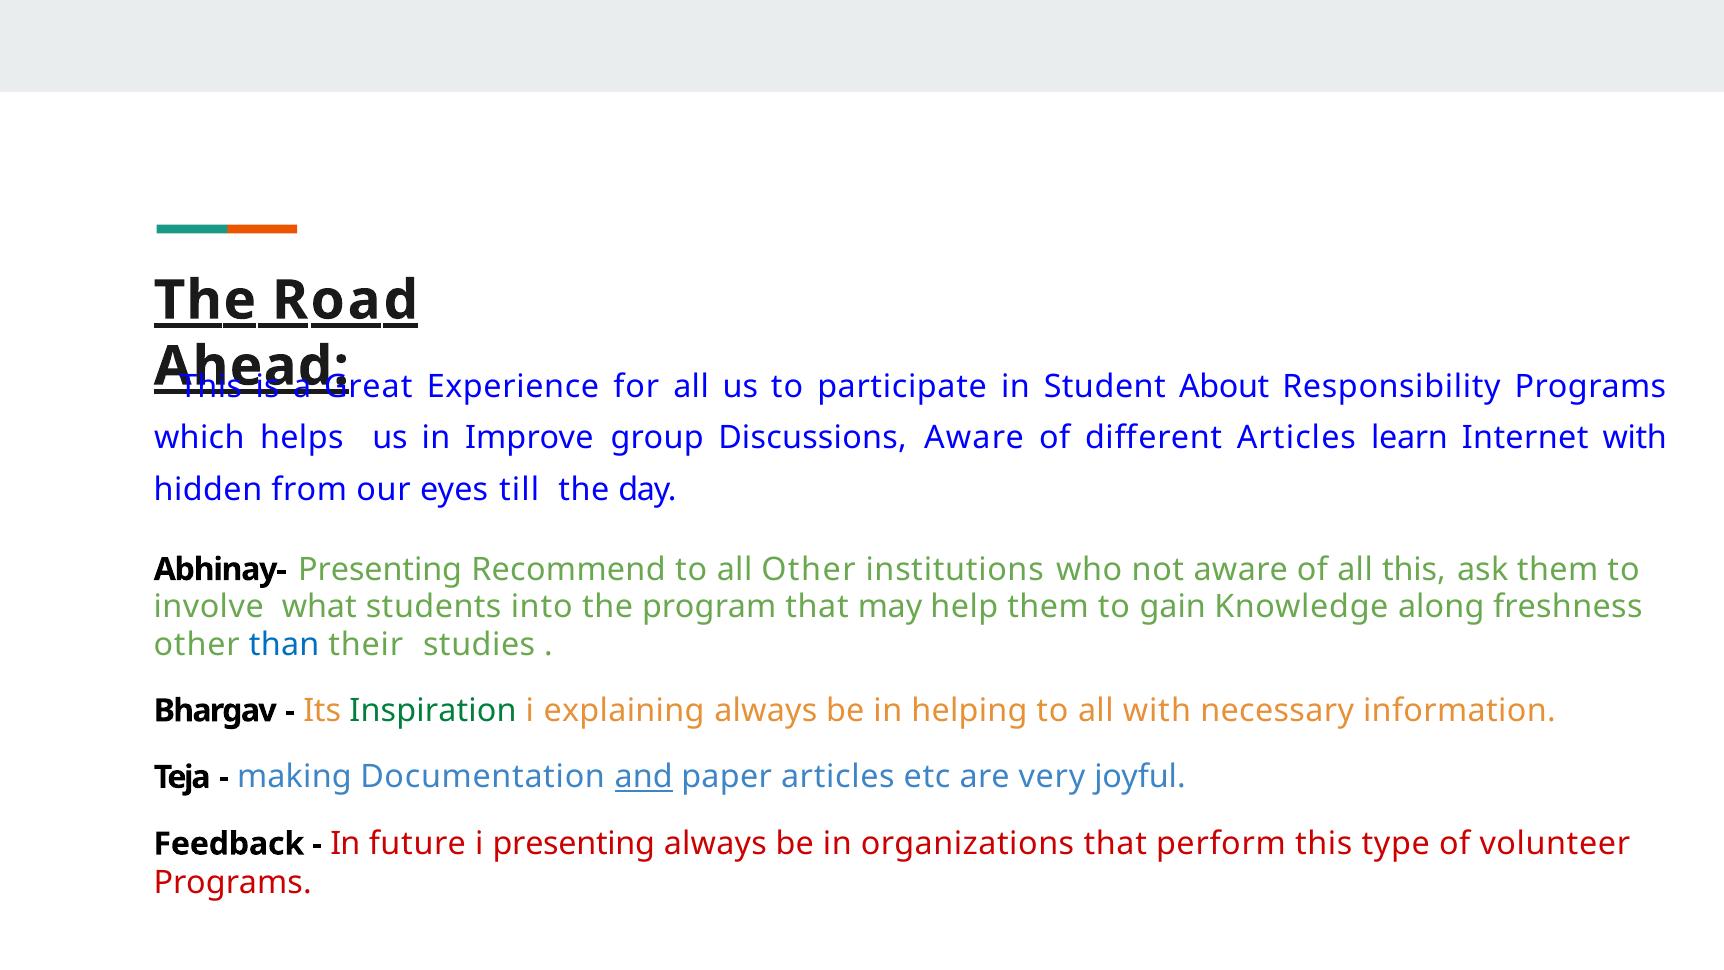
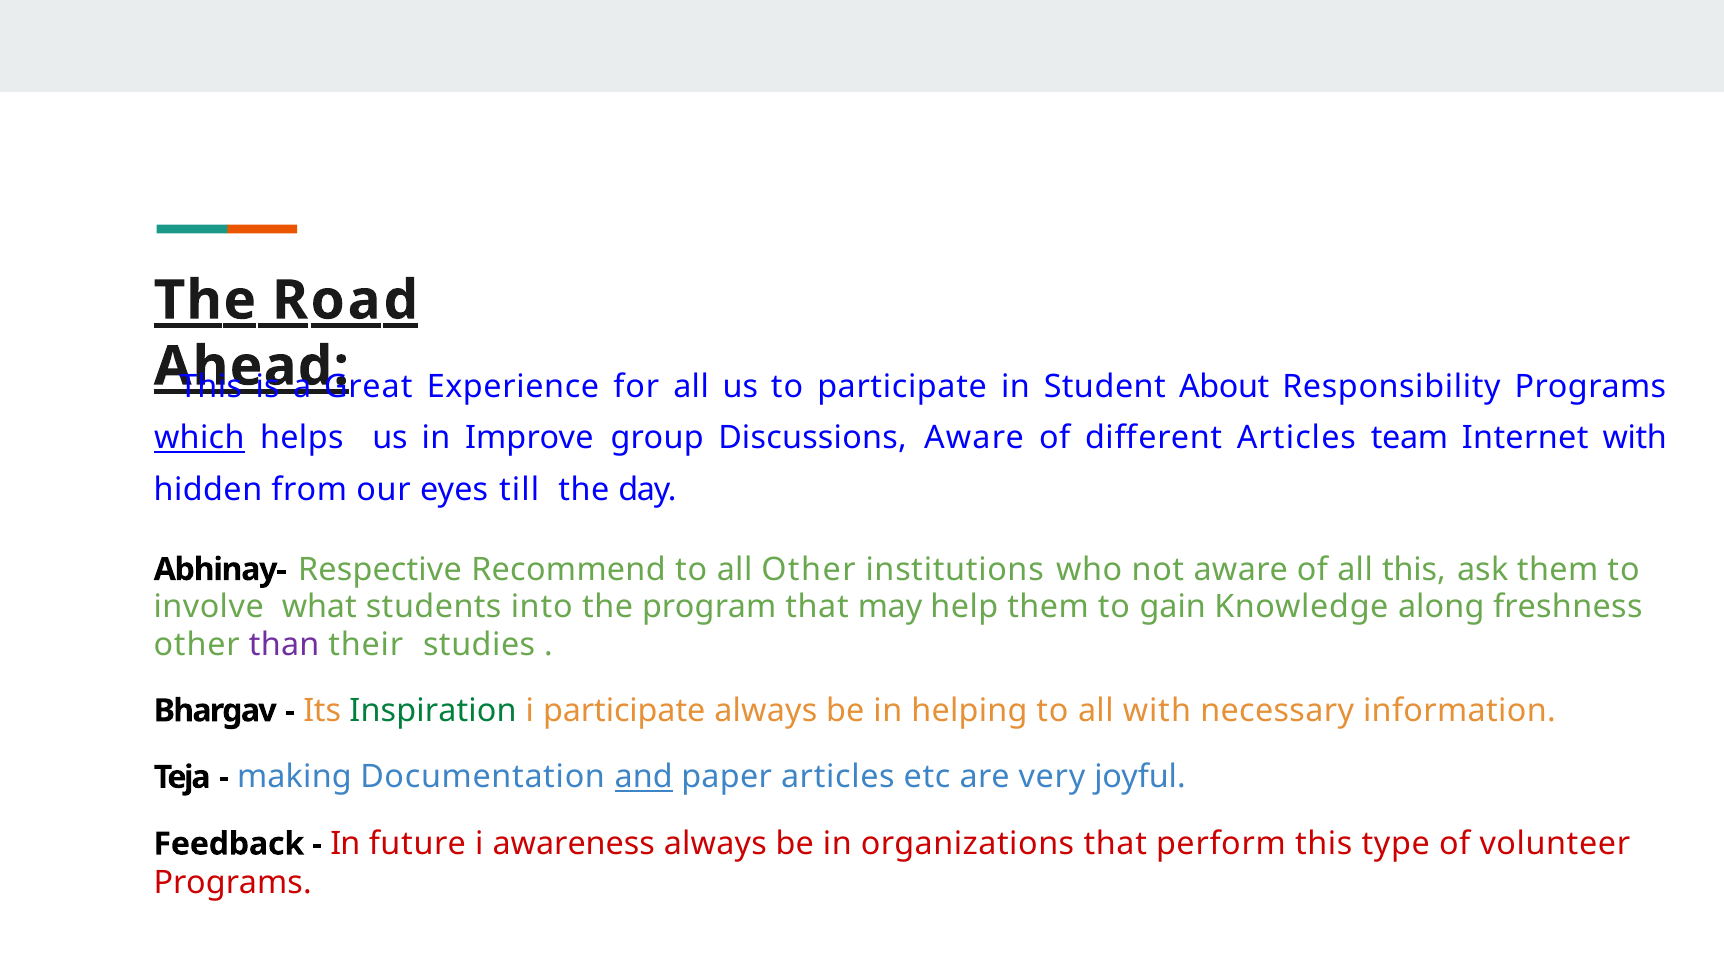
which underline: none -> present
learn: learn -> team
Abhinay- Presenting: Presenting -> Respective
than colour: blue -> purple
i explaining: explaining -> participate
i presenting: presenting -> awareness
